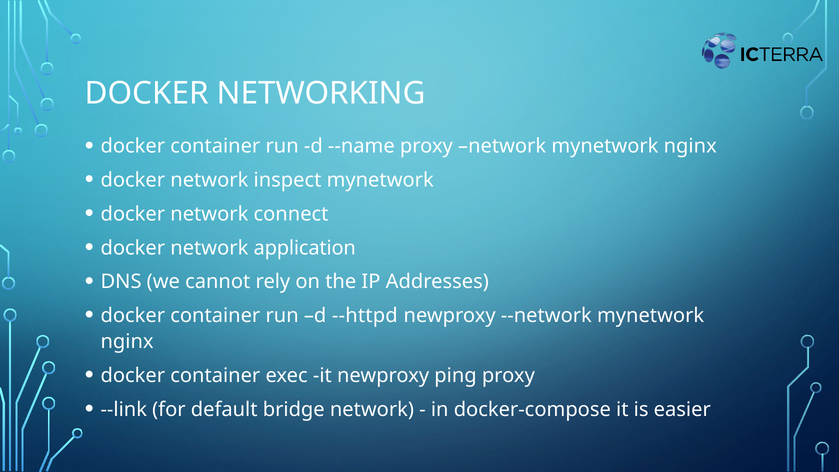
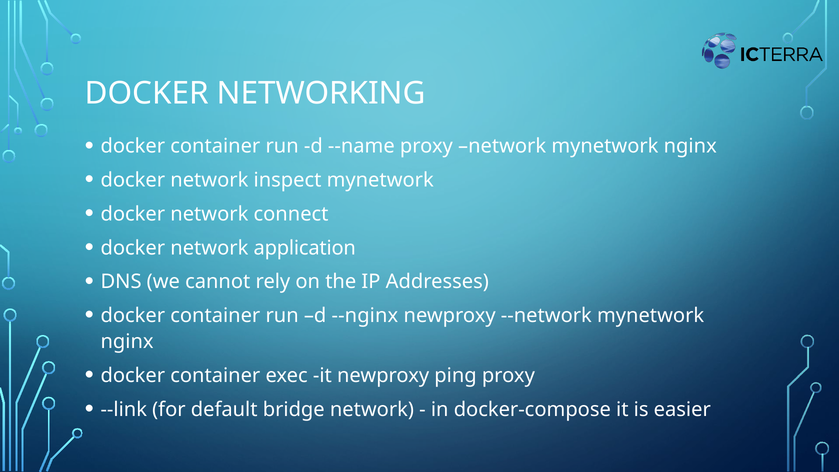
--httpd: --httpd -> --nginx
